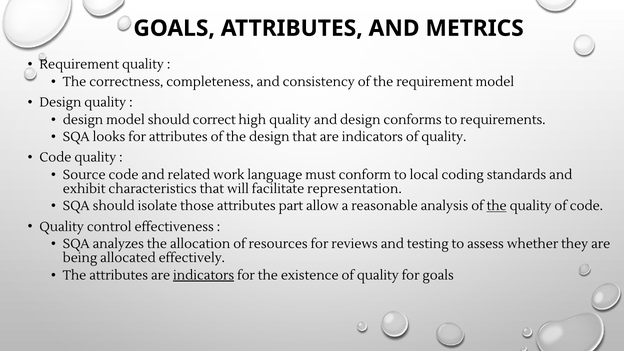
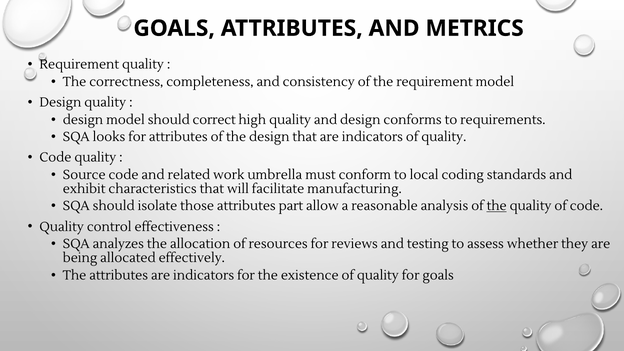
language: language -> umbrella
representation: representation -> manufacturing
indicators at (204, 275) underline: present -> none
